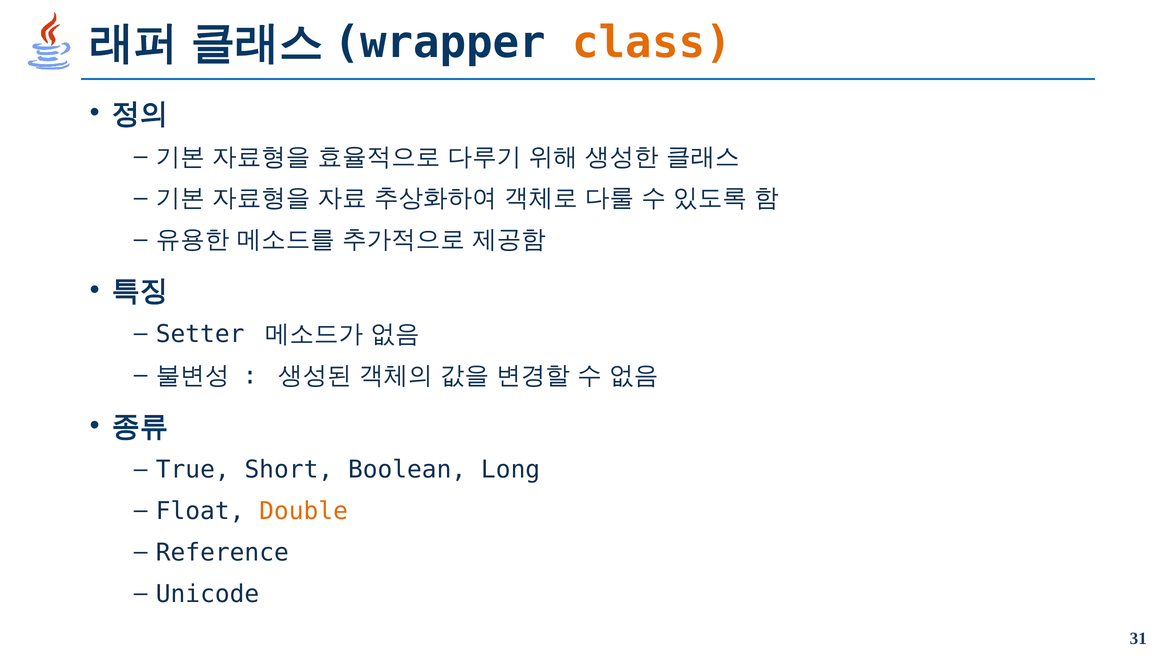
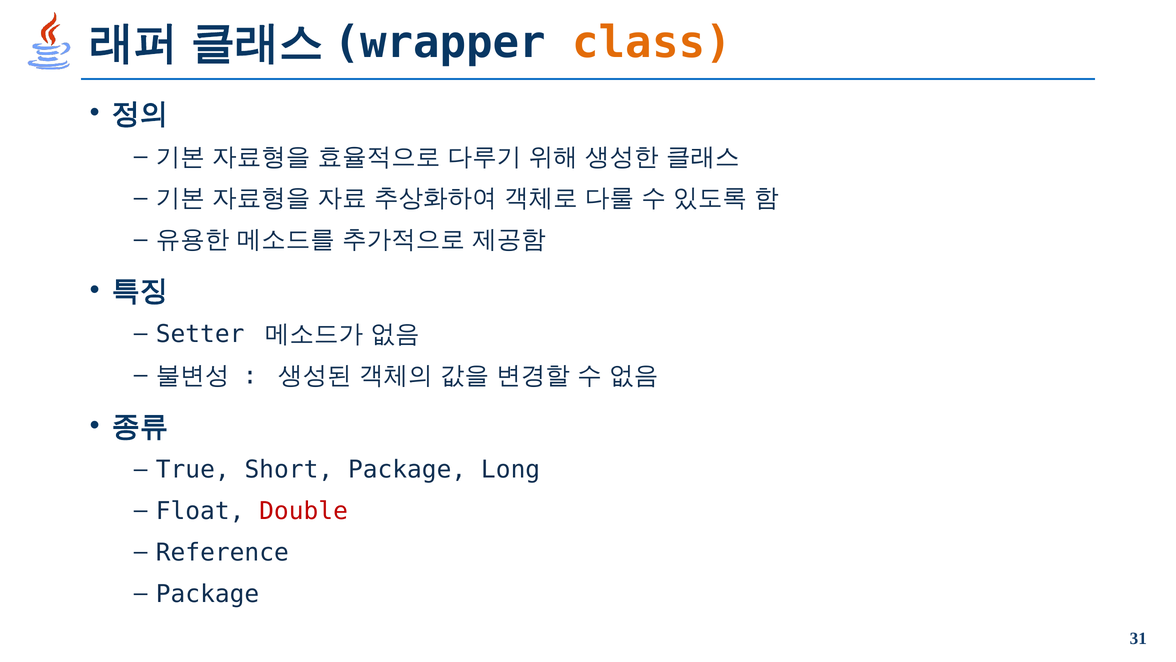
Short Boolean: Boolean -> Package
Double colour: orange -> red
Unicode at (208, 594): Unicode -> Package
